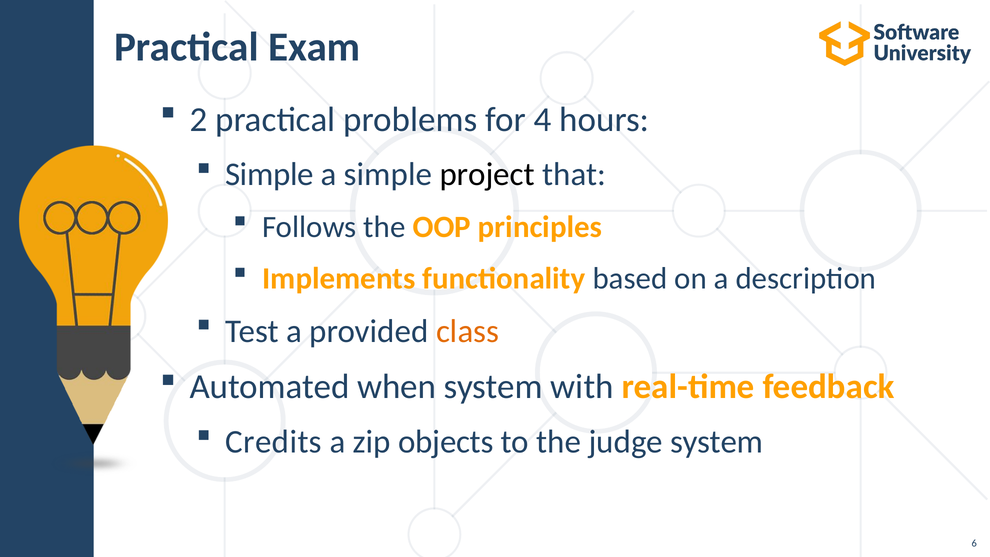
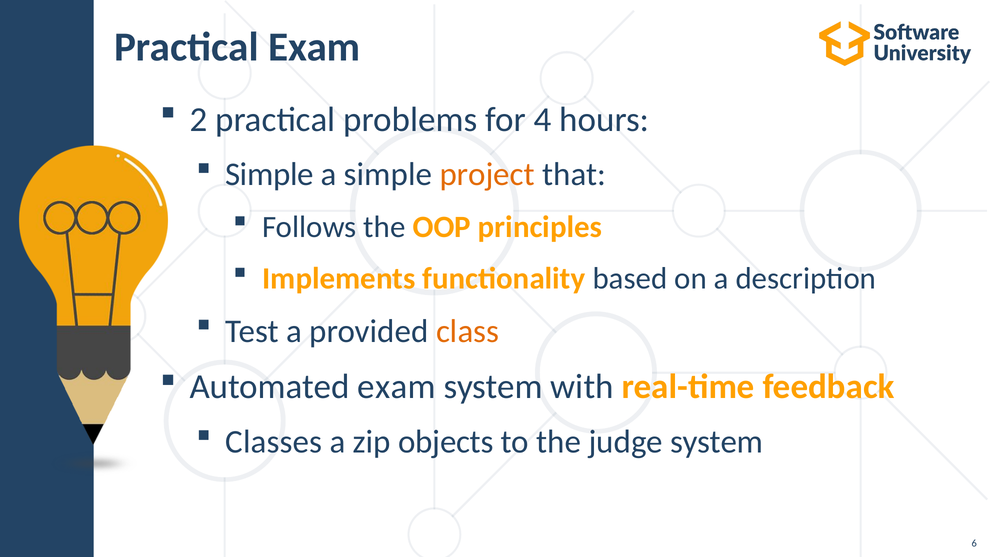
project colour: black -> orange
Automated when: when -> exam
Credits: Credits -> Classes
